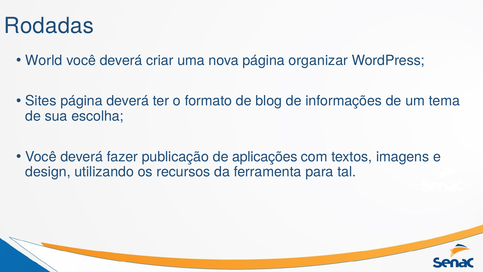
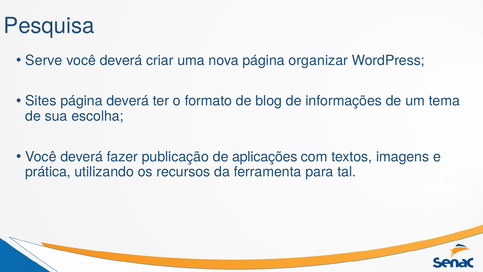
Rodadas: Rodadas -> Pesquisa
World: World -> Serve
design: design -> prática
